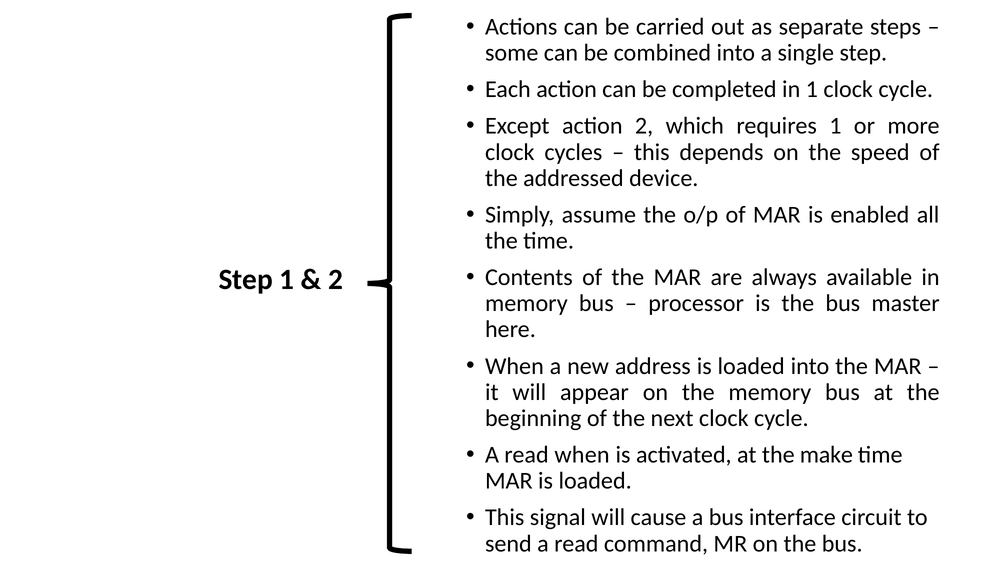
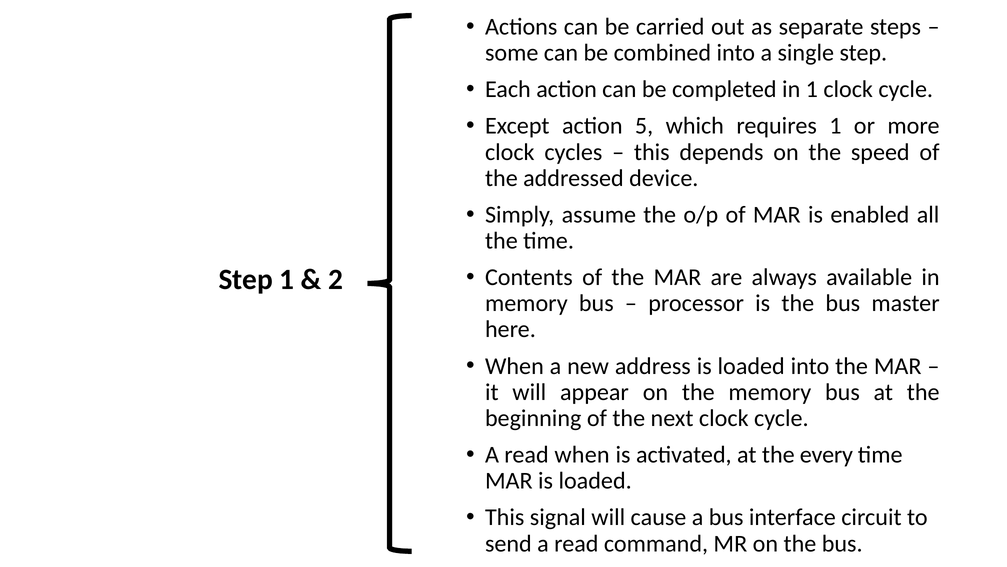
action 2: 2 -> 5
make: make -> every
